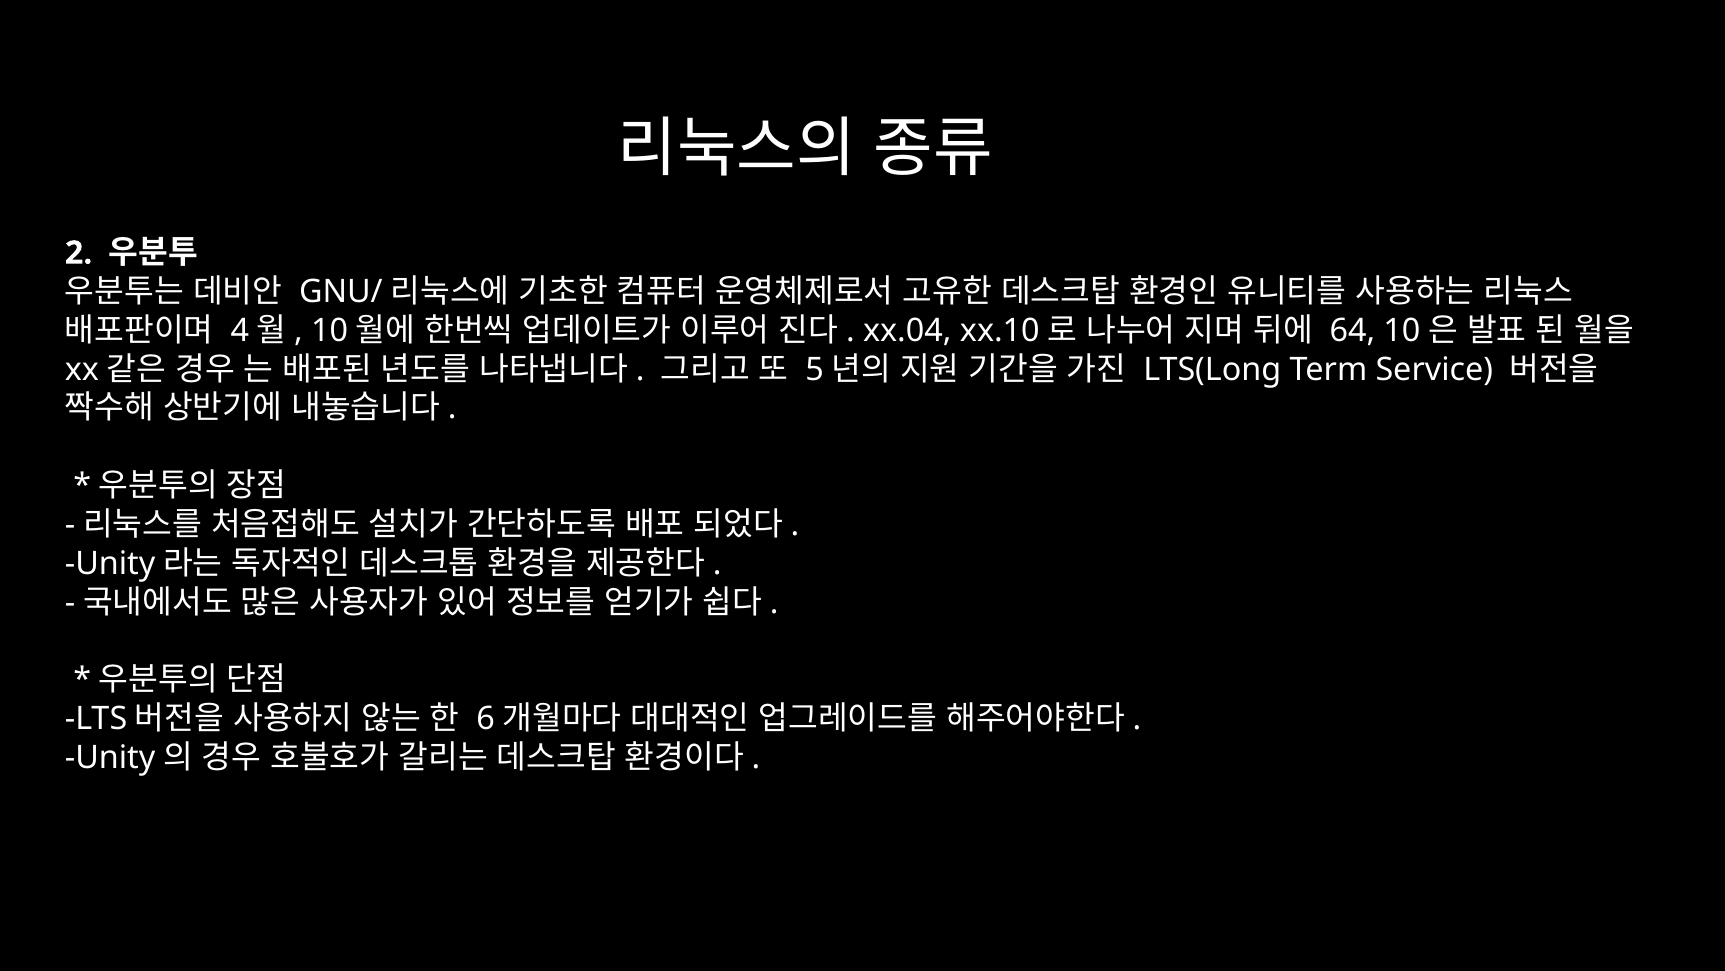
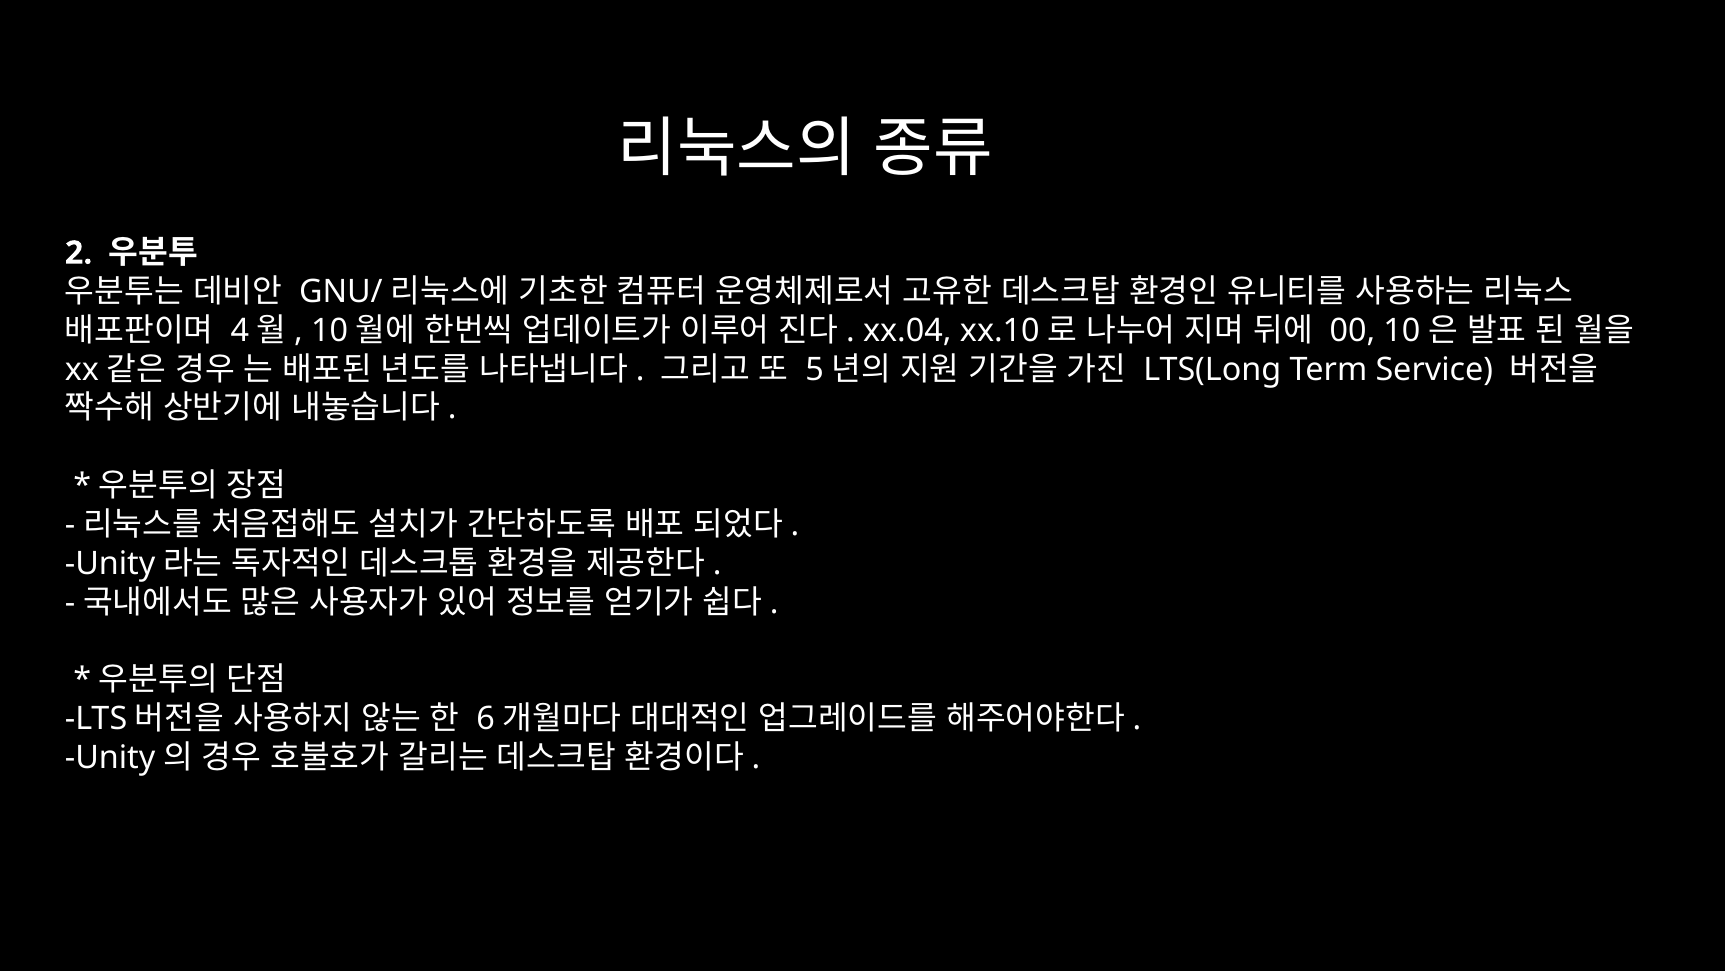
64: 64 -> 00
